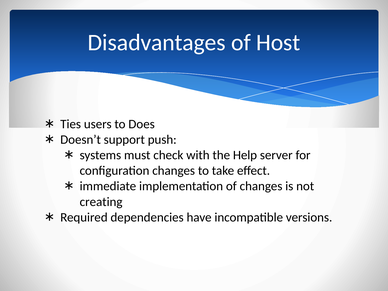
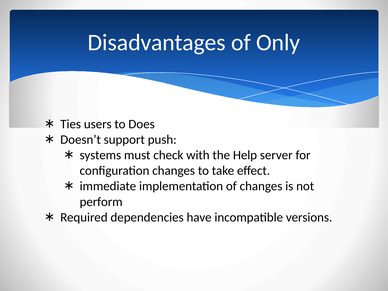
Host: Host -> Only
creating: creating -> perform
